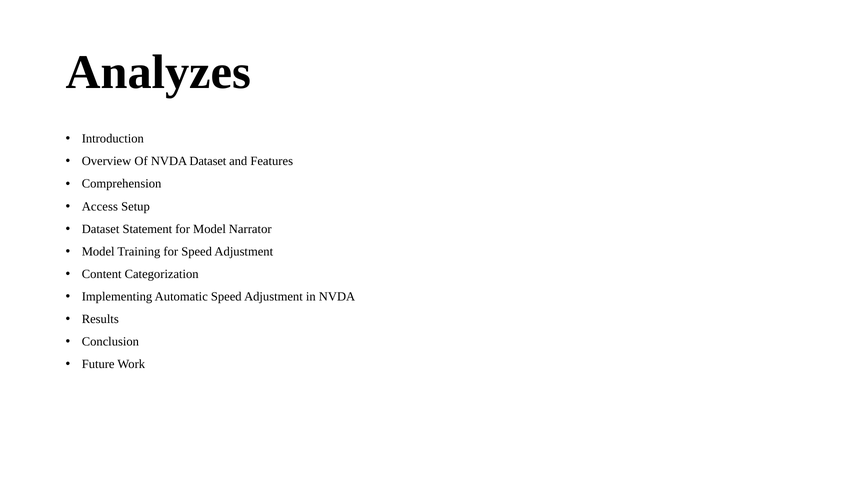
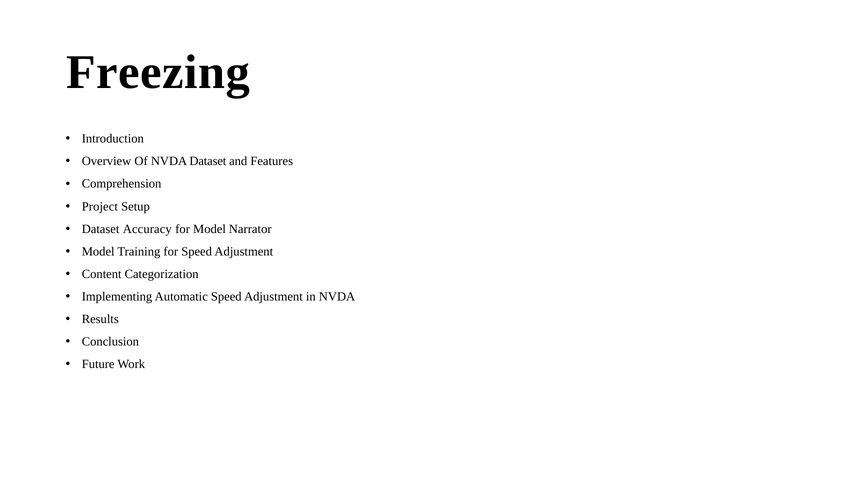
Analyzes: Analyzes -> Freezing
Access: Access -> Project
Statement: Statement -> Accuracy
